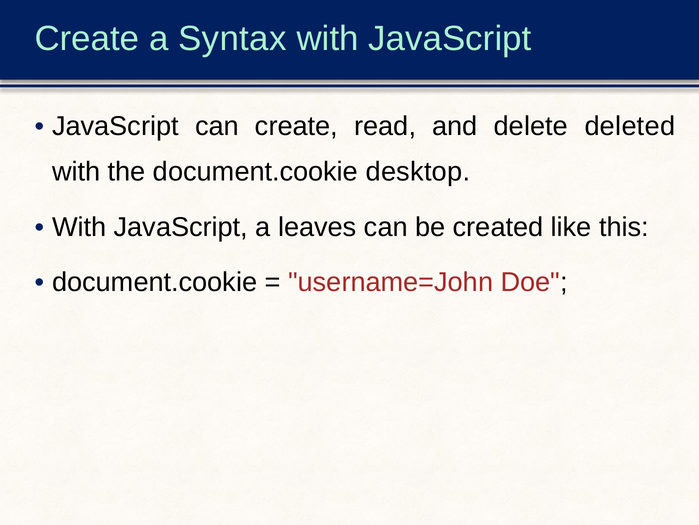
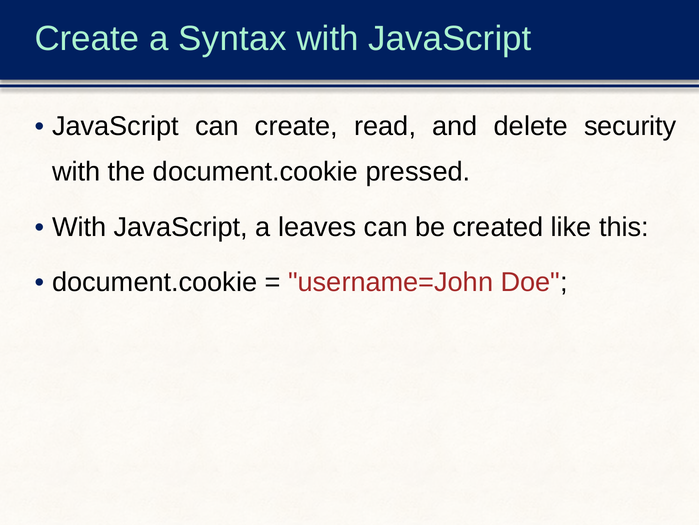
deleted: deleted -> security
desktop: desktop -> pressed
